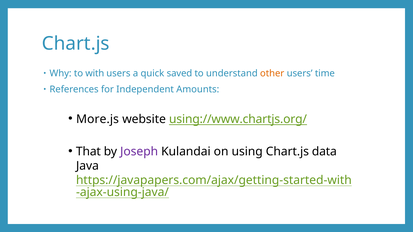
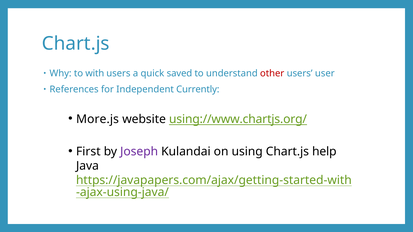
other colour: orange -> red
time: time -> user
Amounts: Amounts -> Currently
That: That -> First
data: data -> help
